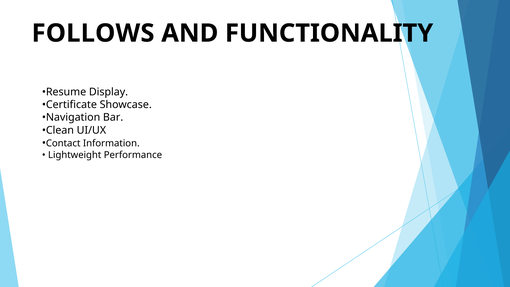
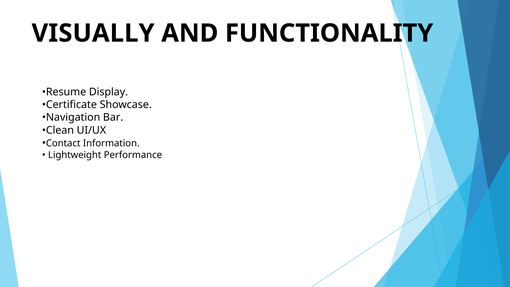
FOLLOWS: FOLLOWS -> VISUALLY
